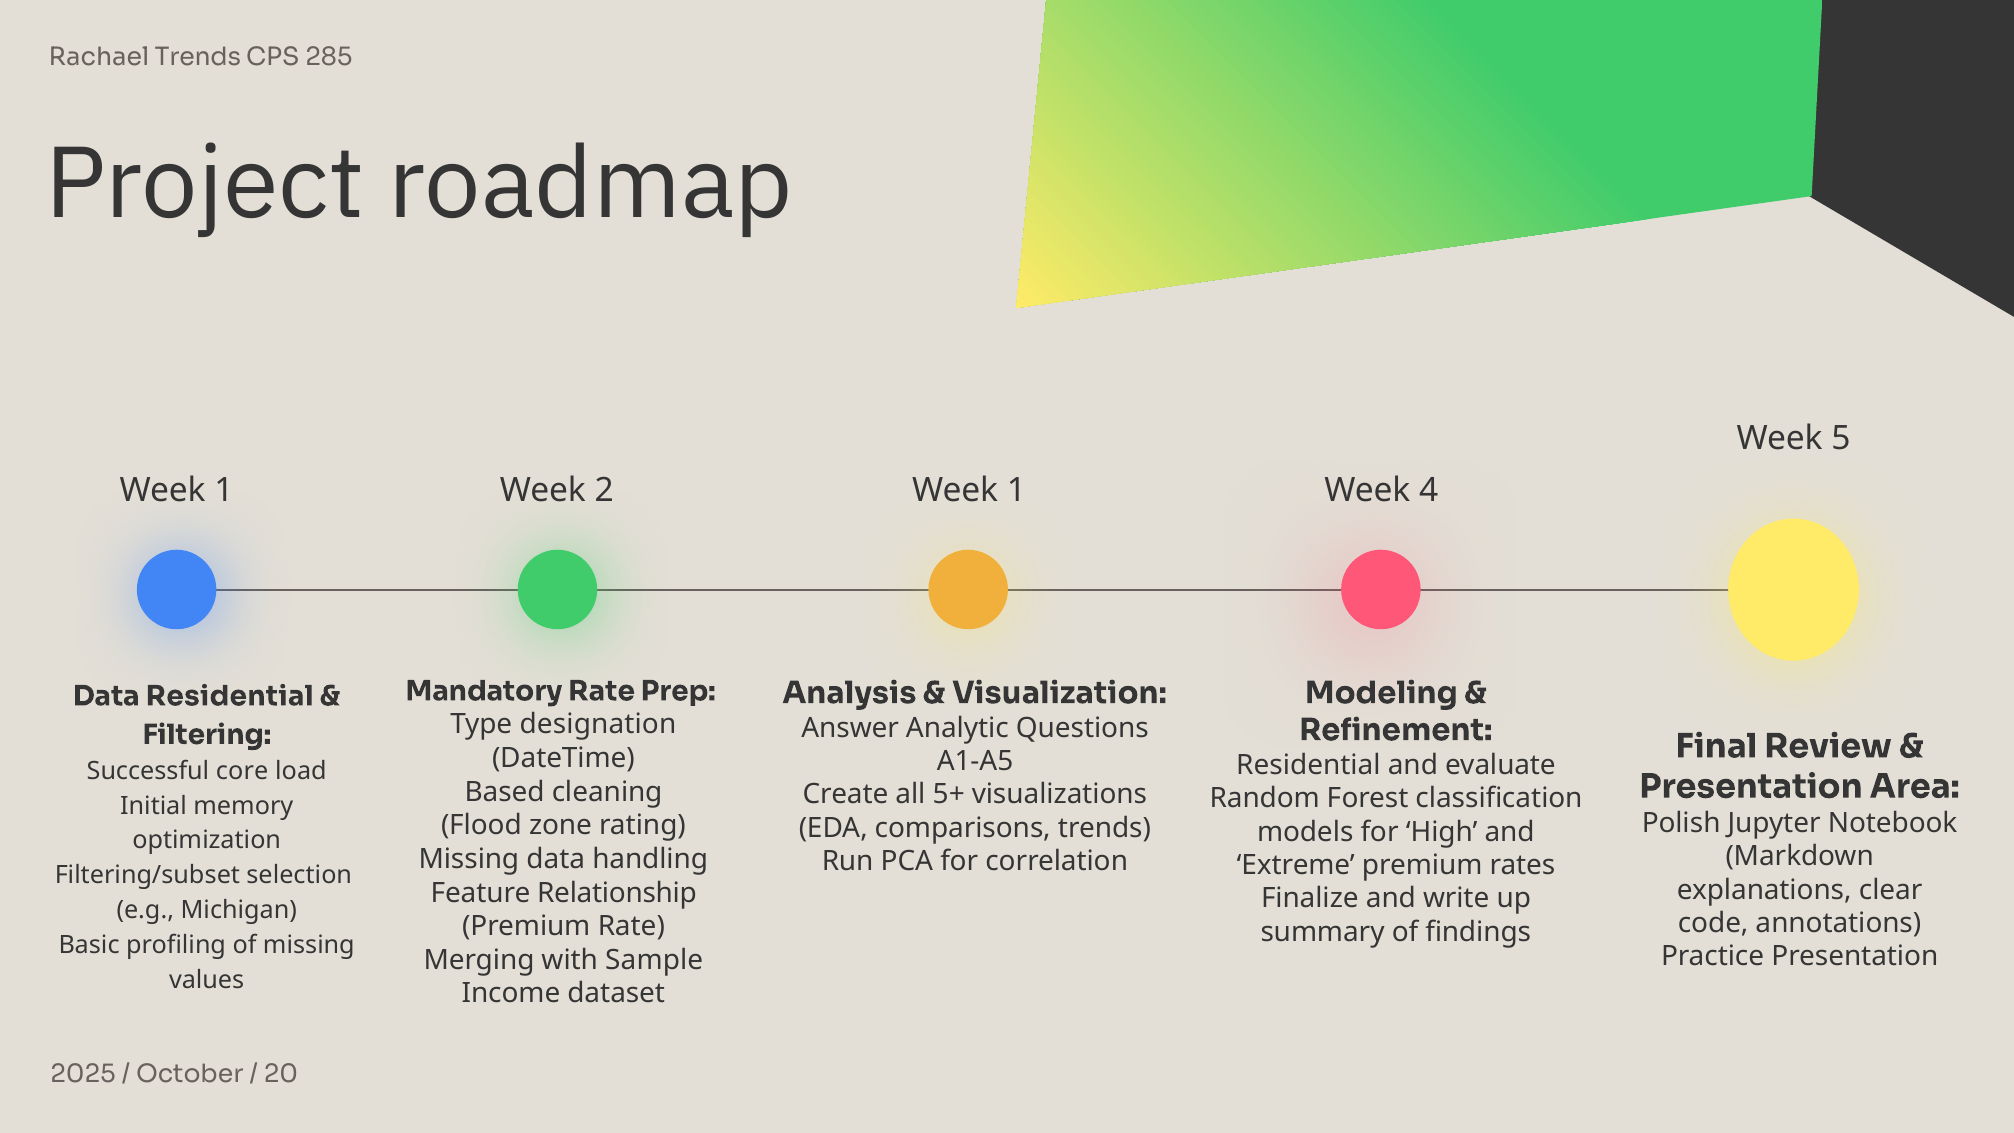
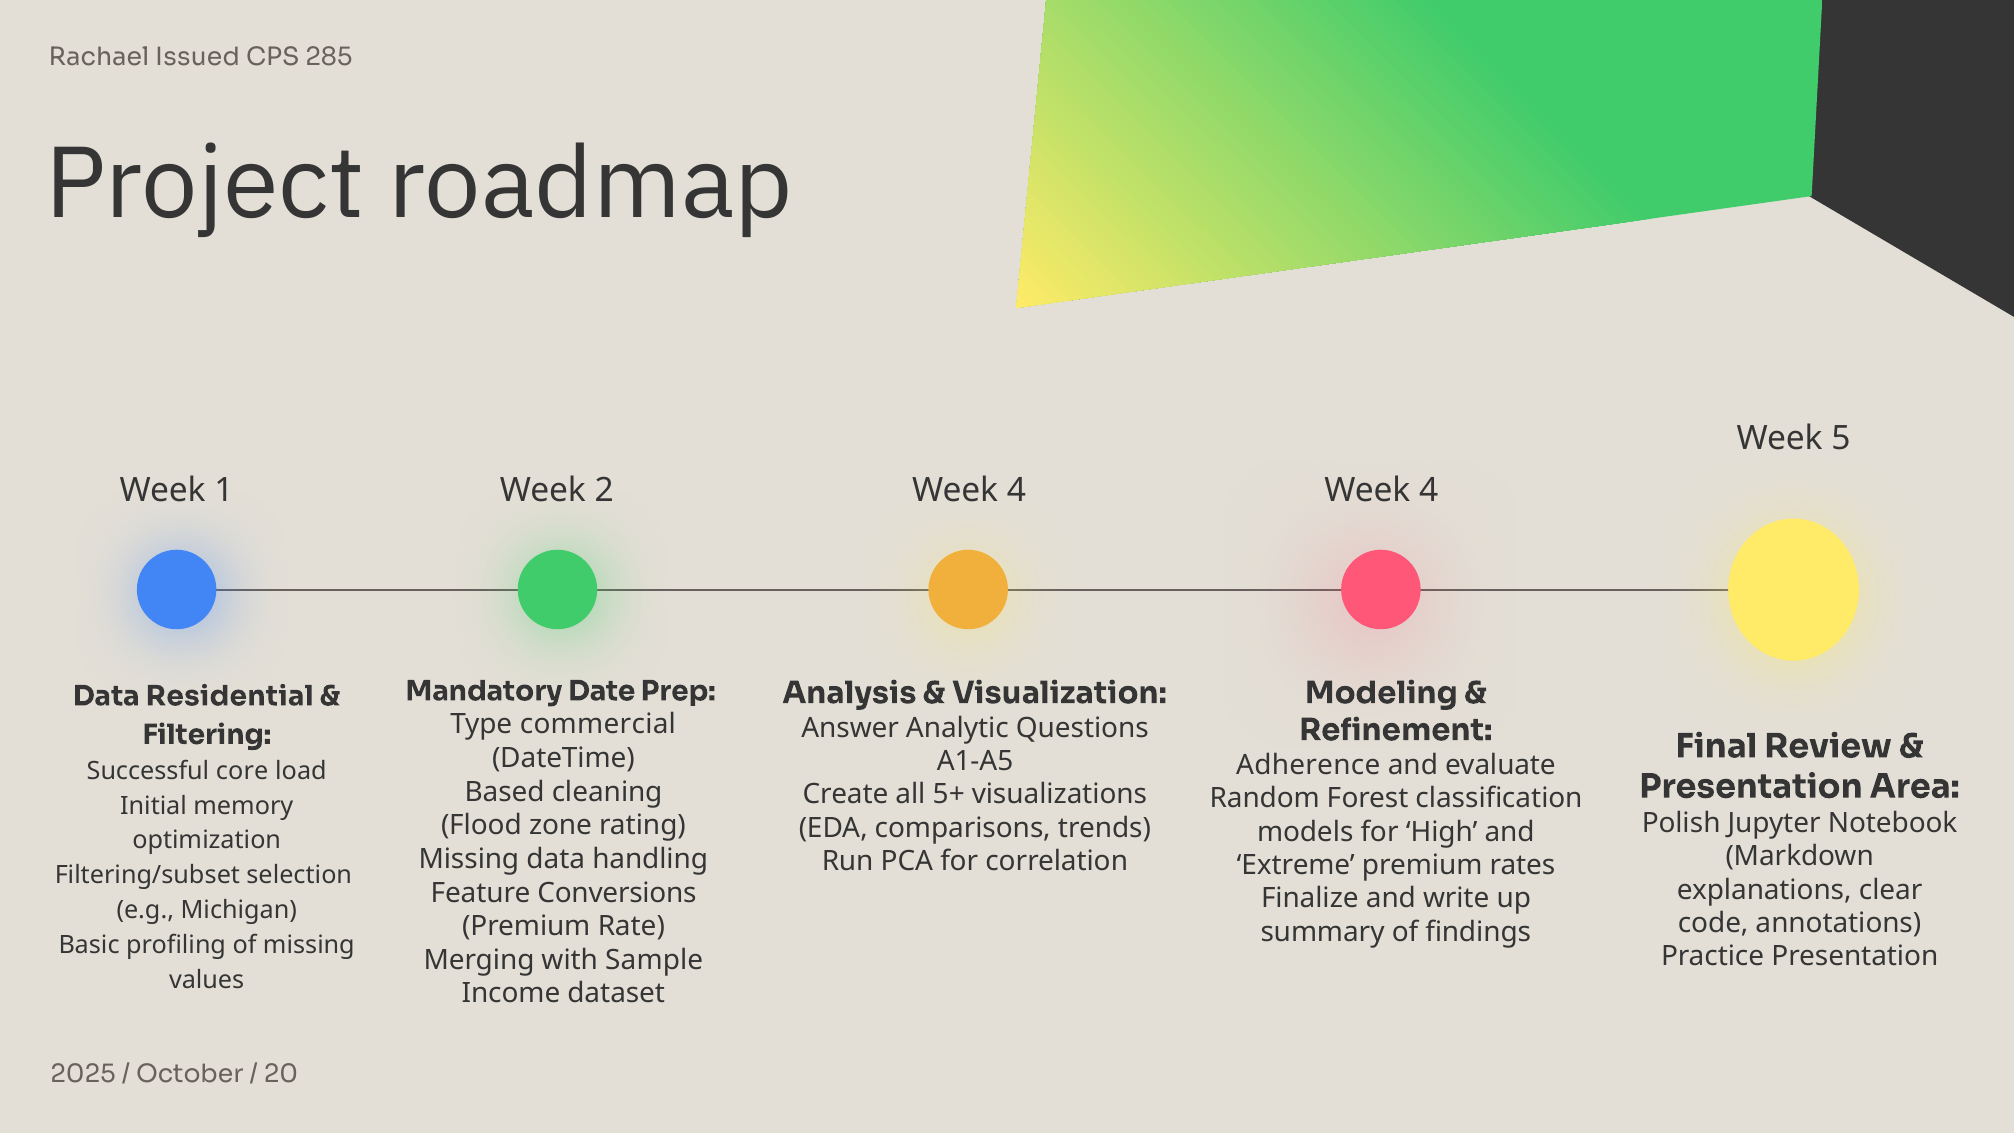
Rachael Trends: Trends -> Issued
2 Week 1: 1 -> 4
Mandatory Rate: Rate -> Date
designation: designation -> commercial
Residential at (1308, 765): Residential -> Adherence
Relationship: Relationship -> Conversions
